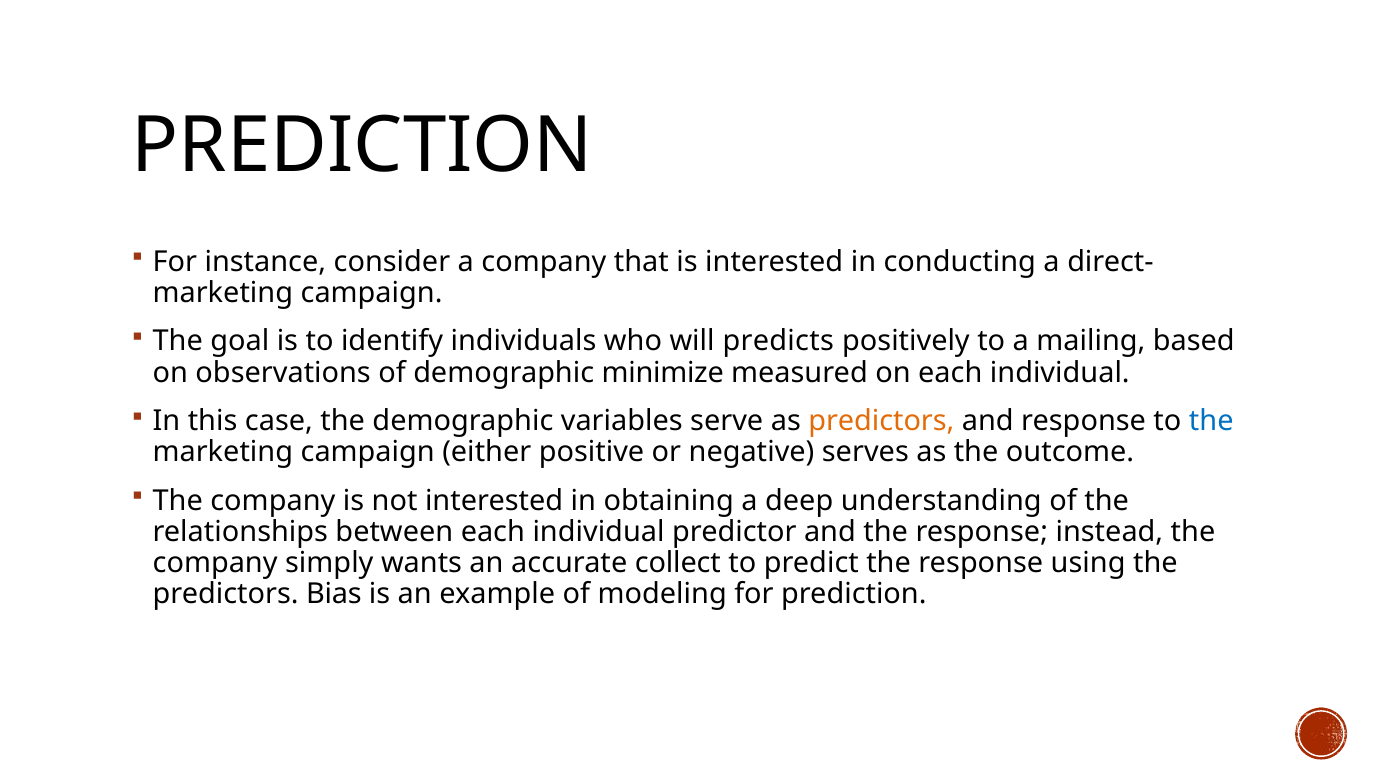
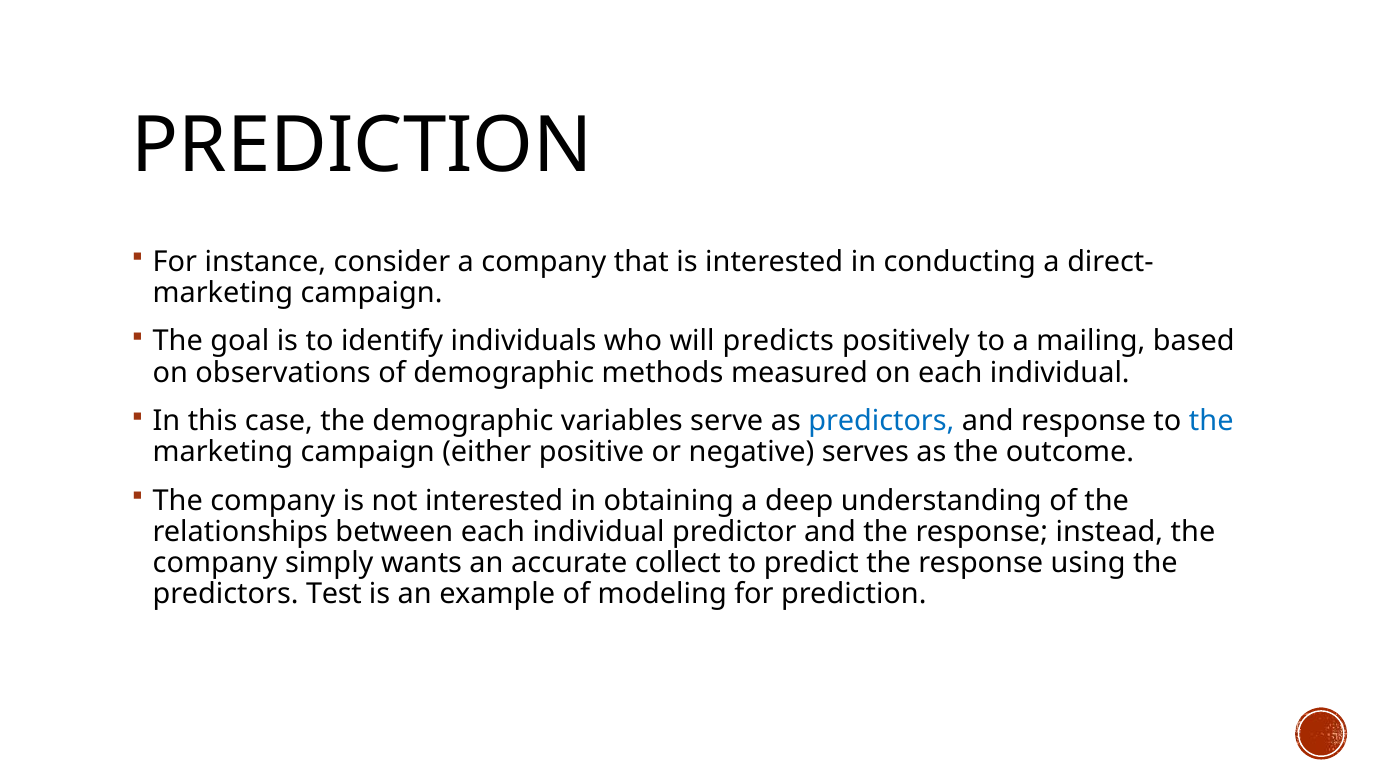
minimize: minimize -> methods
predictors at (881, 421) colour: orange -> blue
Bias: Bias -> Test
